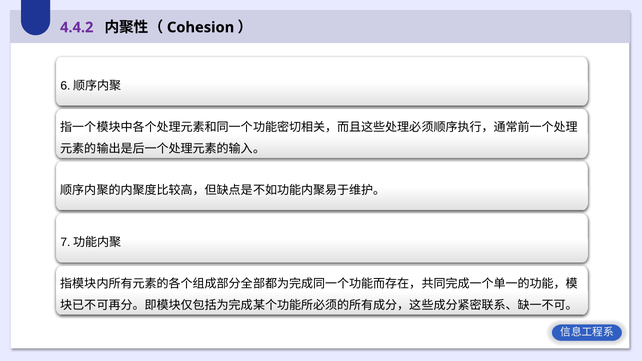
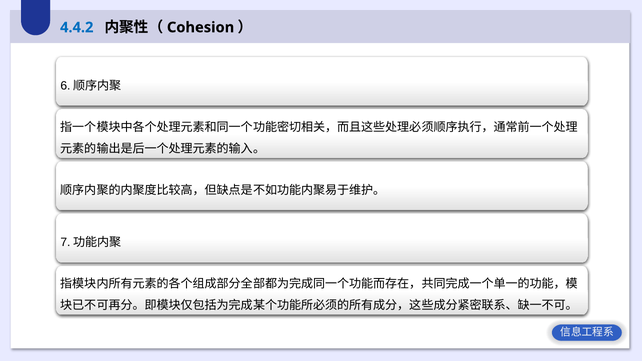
4.4.2 colour: purple -> blue
